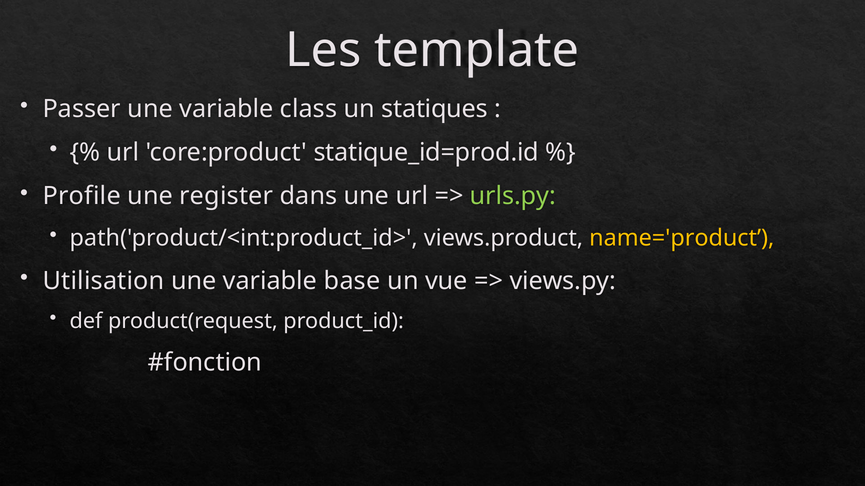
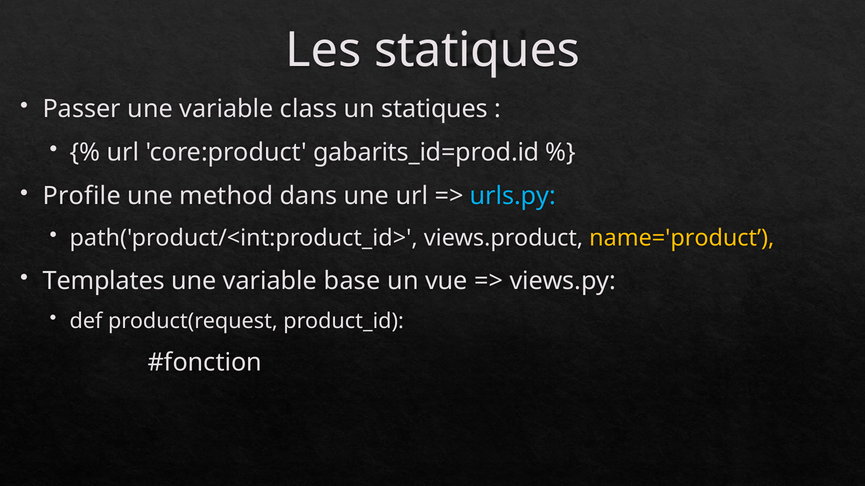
Les template: template -> statiques
statique_id=prod.id: statique_id=prod.id -> gabarits_id=prod.id
register: register -> method
urls.py colour: light green -> light blue
Utilisation: Utilisation -> Templates
